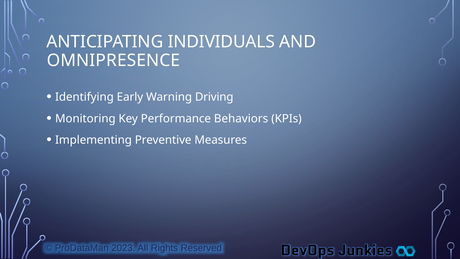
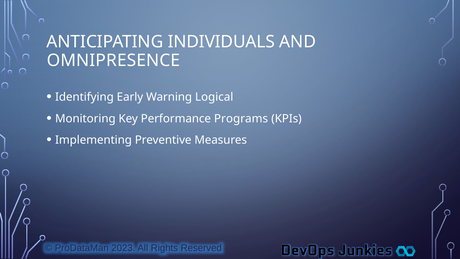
Driving: Driving -> Logical
Behaviors: Behaviors -> Programs
